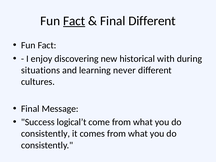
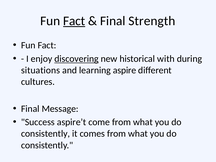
Final Different: Different -> Strength
discovering underline: none -> present
never: never -> aspire
logical’t: logical’t -> aspire’t
